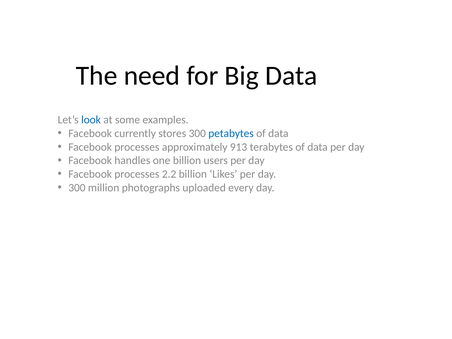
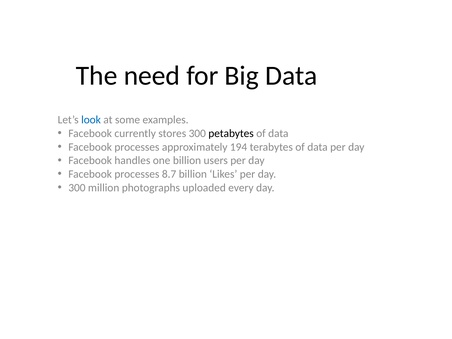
petabytes colour: blue -> black
913: 913 -> 194
2.2: 2.2 -> 8.7
